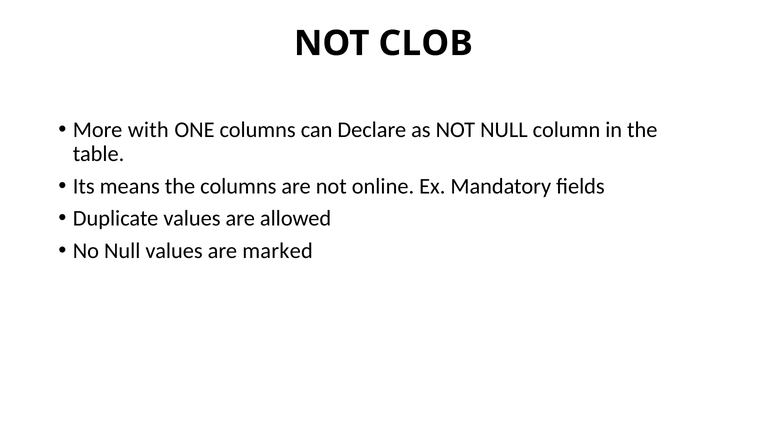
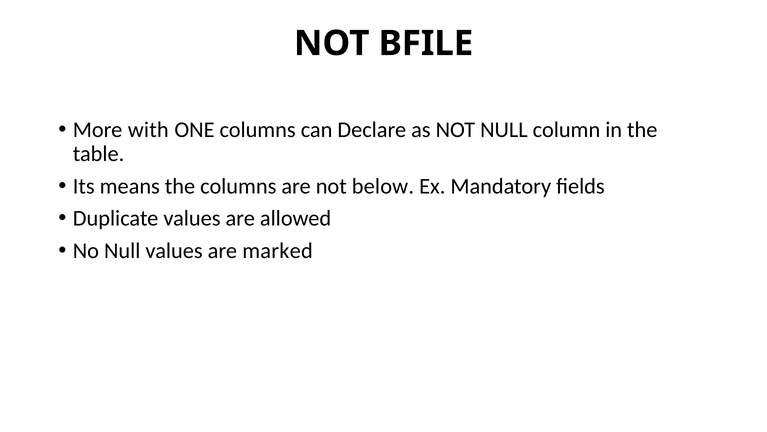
CLOB: CLOB -> BFILE
online: online -> below
